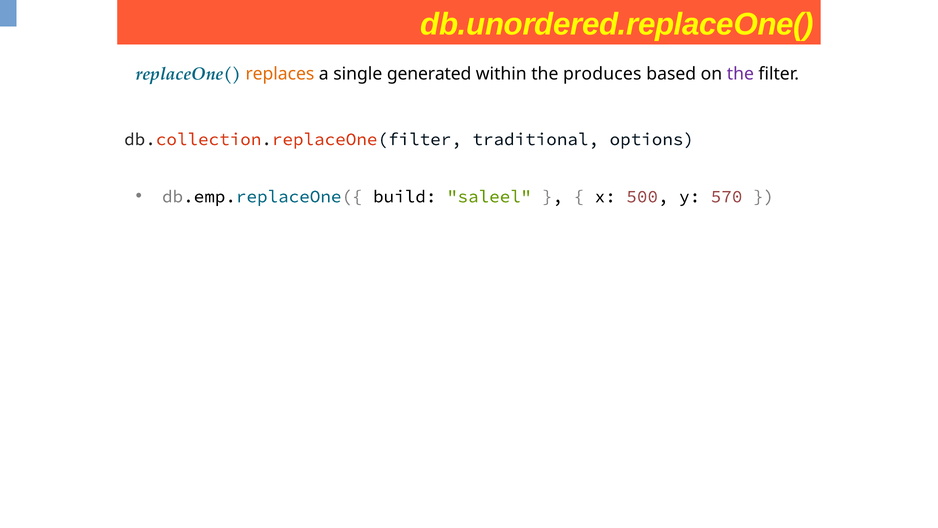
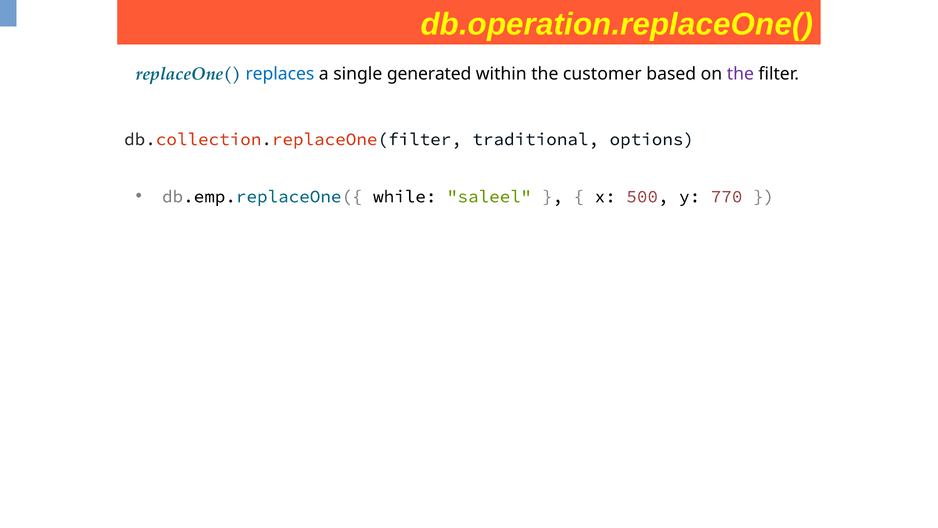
db.unordered.replaceOne(: db.unordered.replaceOne( -> db.operation.replaceOne(
replaces colour: orange -> blue
produces: produces -> customer
build: build -> while
570: 570 -> 770
